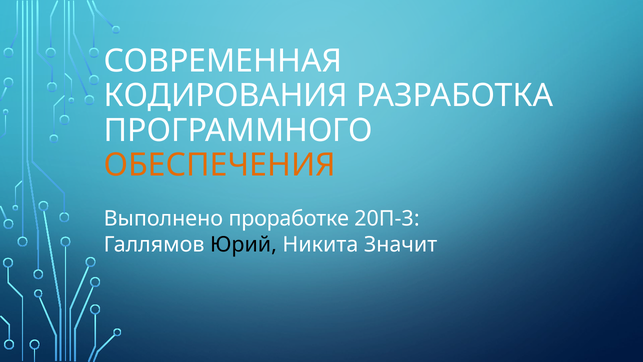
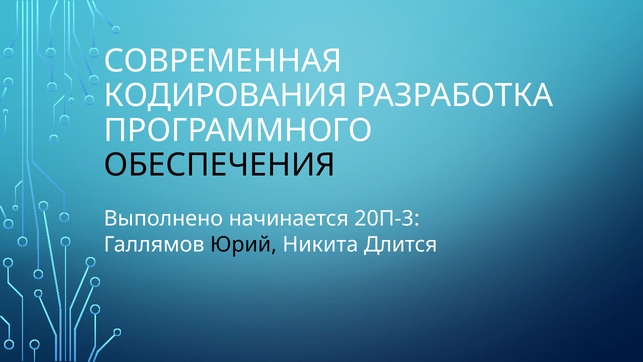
ОБЕСПЕЧЕНИЯ colour: orange -> black
проработке: проработке -> начинается
Значит: Значит -> Длится
